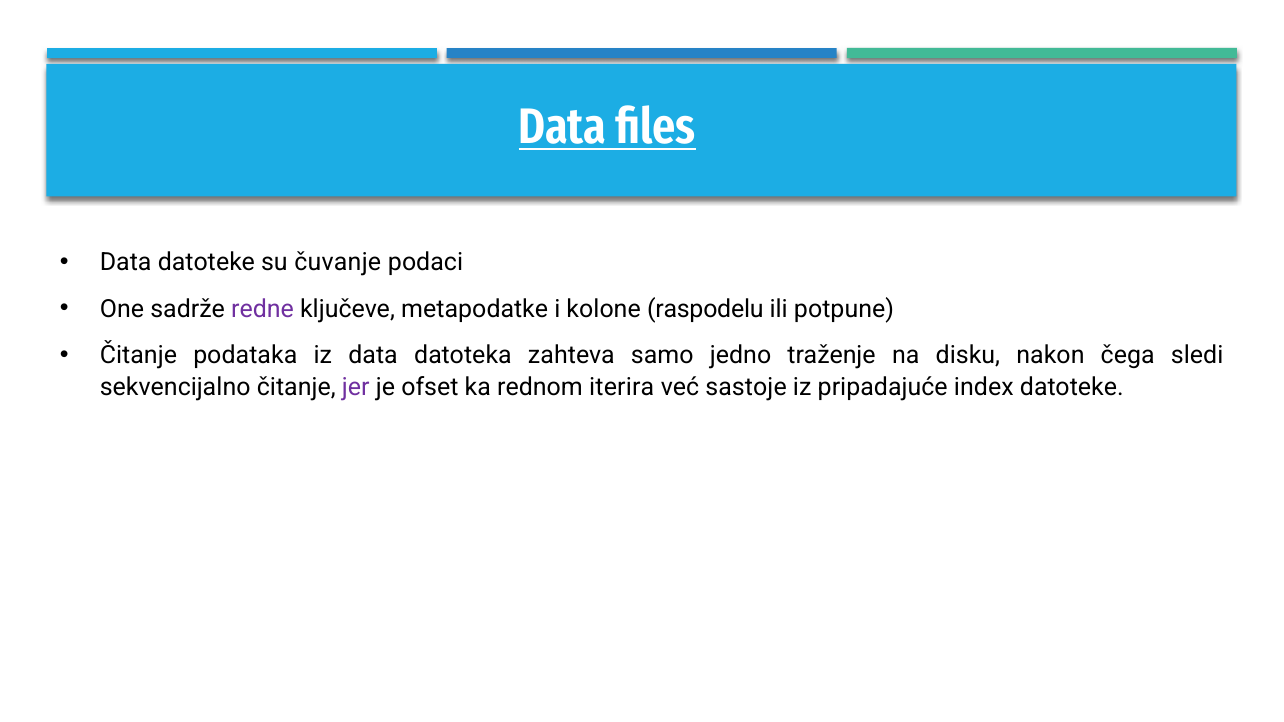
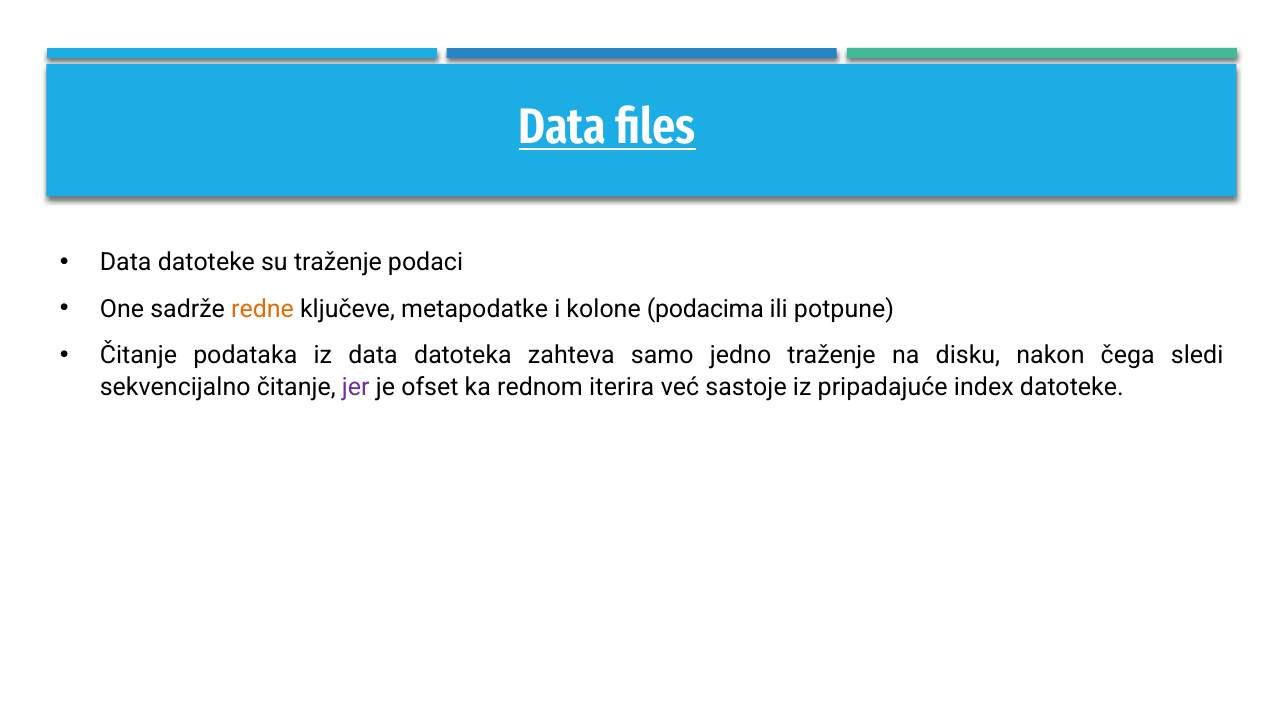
su čuvanje: čuvanje -> traženje
redne colour: purple -> orange
raspodelu: raspodelu -> podacima
